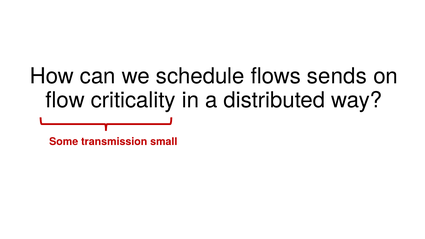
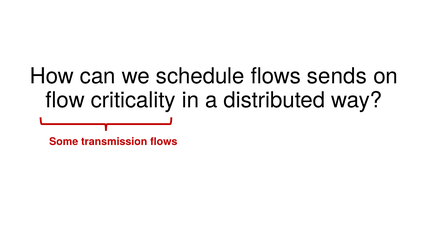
transmission small: small -> flows
